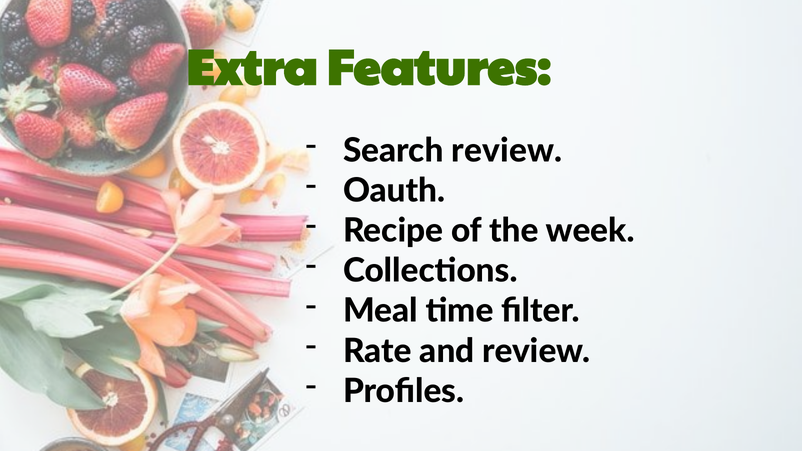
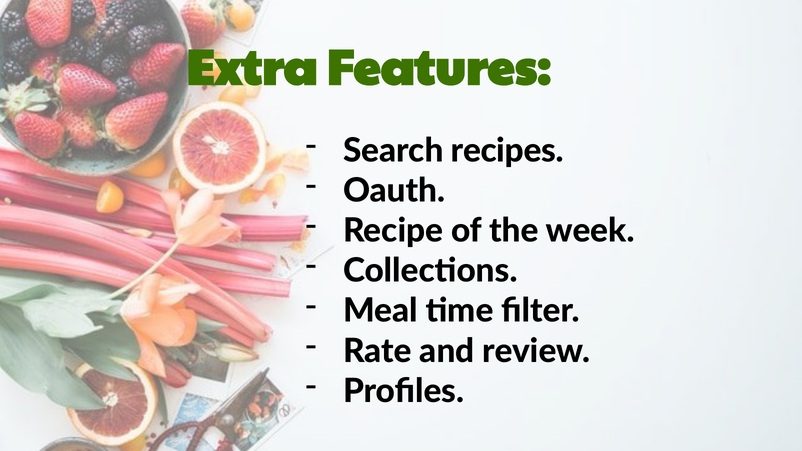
Search review: review -> recipes
